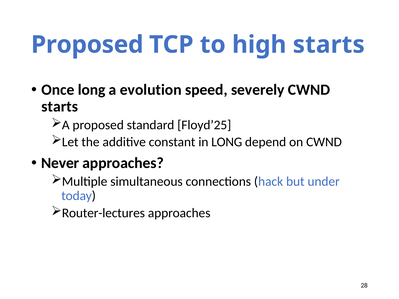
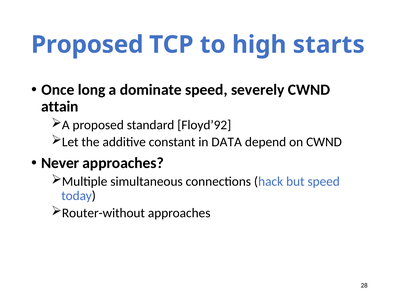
evolution: evolution -> dominate
starts at (60, 107): starts -> attain
Floyd’25: Floyd’25 -> Floyd’92
in LONG: LONG -> DATA
but under: under -> speed
Router-lectures: Router-lectures -> Router-without
